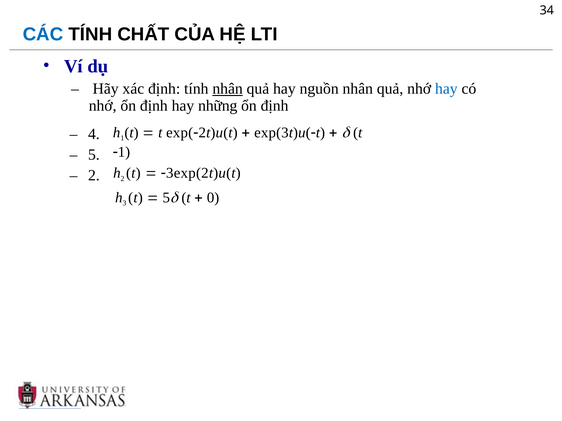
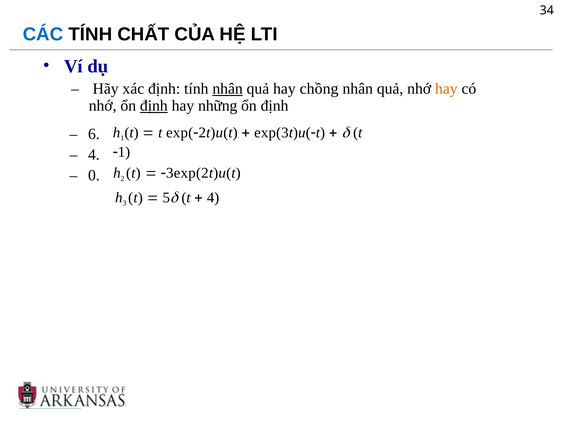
nguồn: nguồn -> chồng
hay at (446, 89) colour: blue -> orange
định at (154, 106) underline: none -> present
4: 4 -> 6
5 at (94, 155): 5 -> 4
2 at (94, 175): 2 -> 0
0 at (213, 198): 0 -> 4
